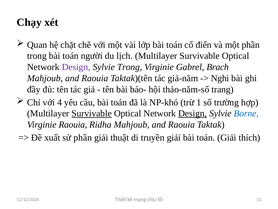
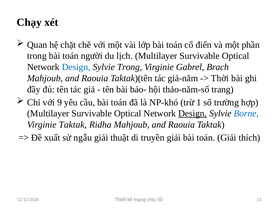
Design at (76, 67) colour: purple -> blue
Nghi: Nghi -> Thời
4: 4 -> 9
Survivable at (92, 113) underline: present -> none
Virginie Raouia: Raouia -> Taktak
sử phần: phần -> ngẫu
